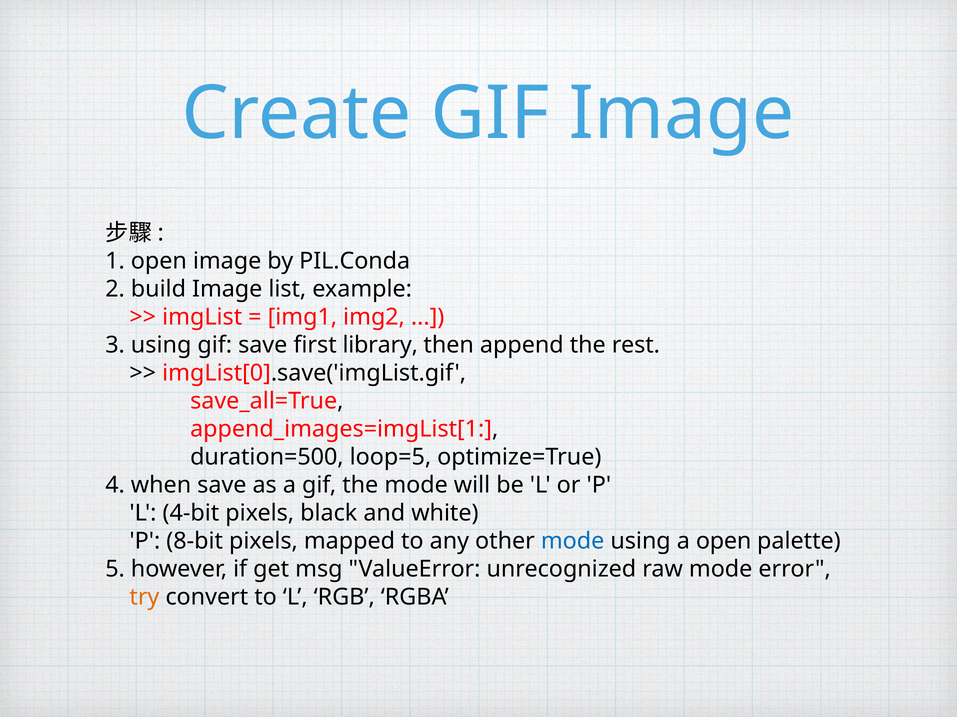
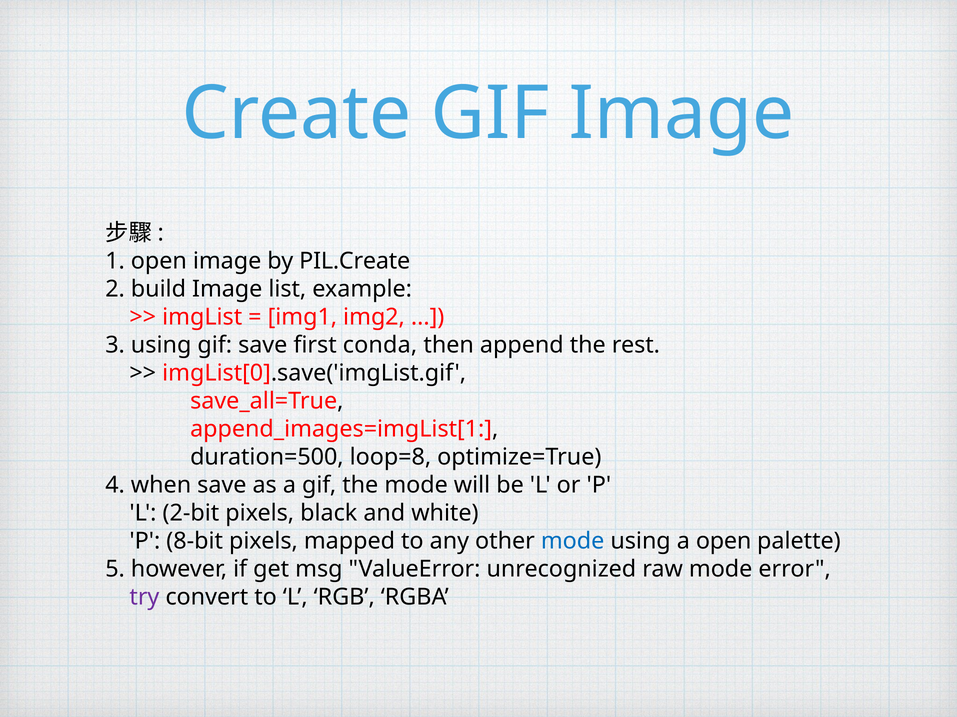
PIL.Conda: PIL.Conda -> PIL.Create
library: library -> conda
loop=5: loop=5 -> loop=8
4-bit: 4-bit -> 2-bit
try colour: orange -> purple
